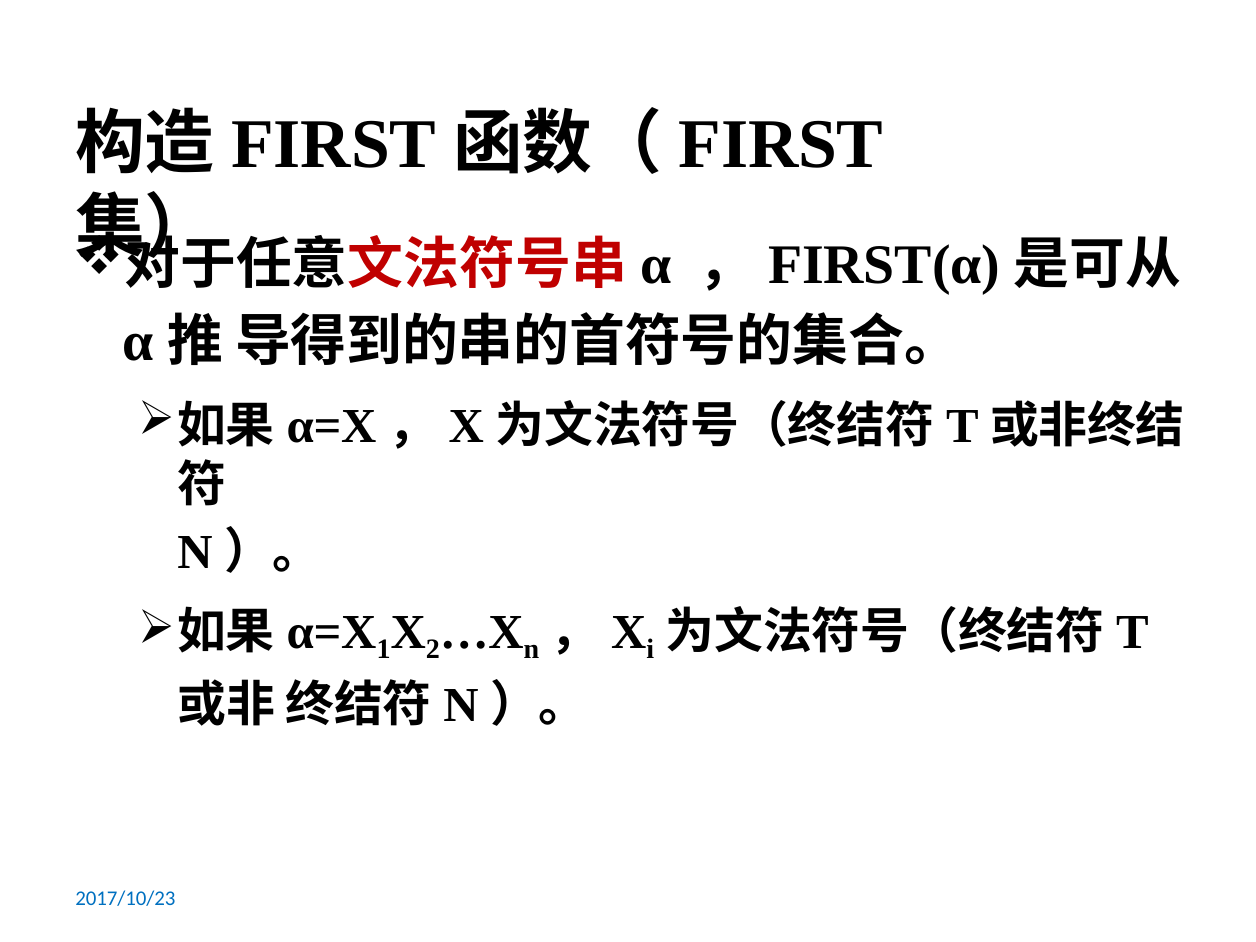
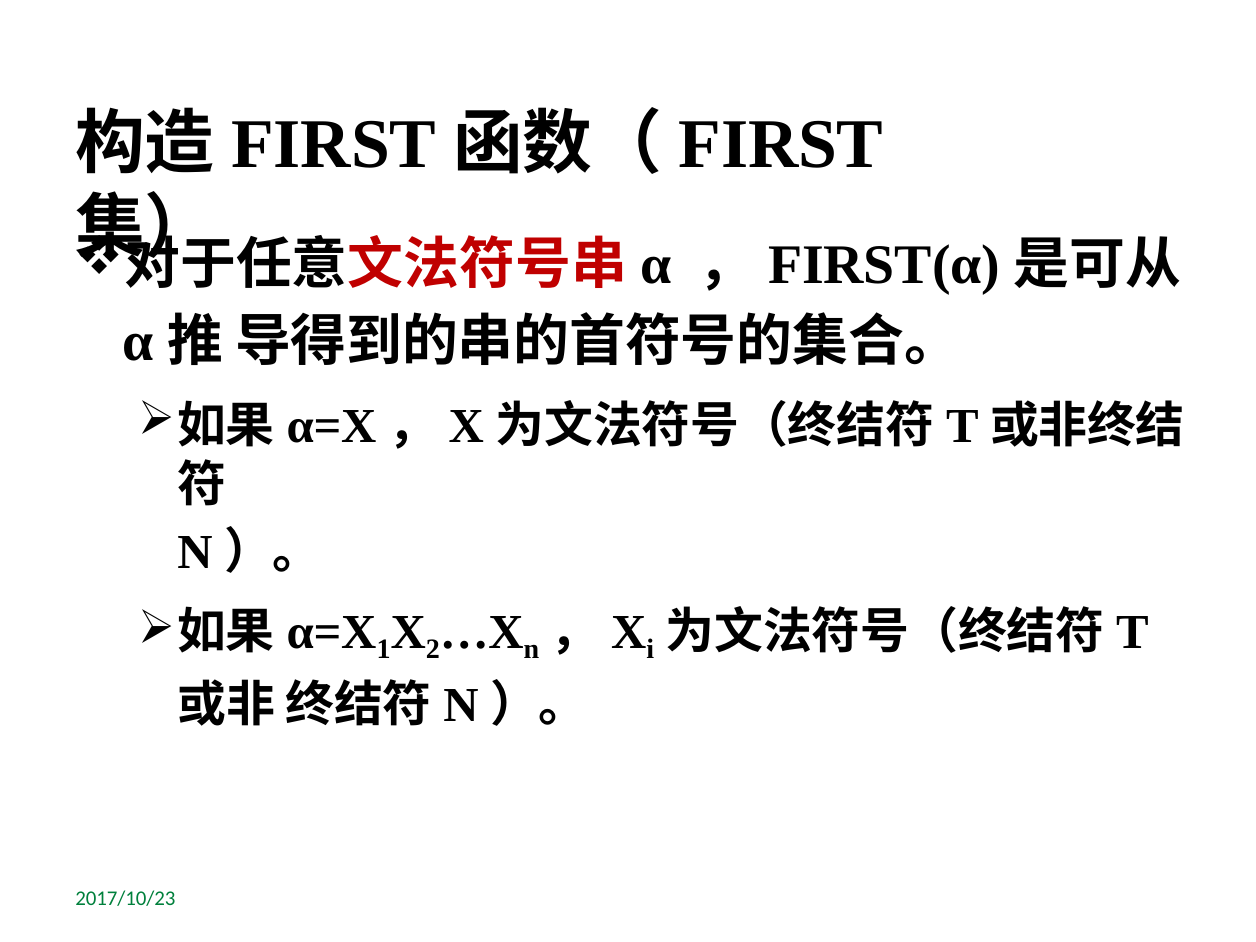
2017/10/23 colour: blue -> green
